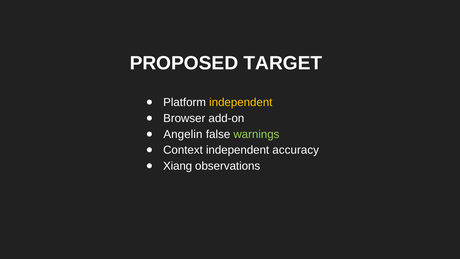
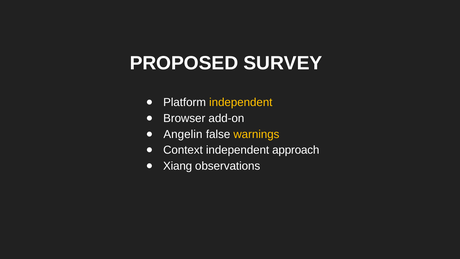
TARGET: TARGET -> SURVEY
warnings colour: light green -> yellow
accuracy: accuracy -> approach
